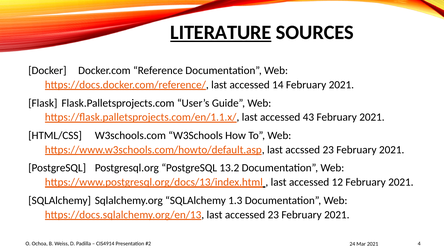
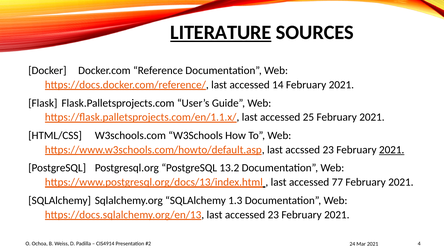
43: 43 -> 25
2021 at (392, 150) underline: none -> present
12: 12 -> 77
